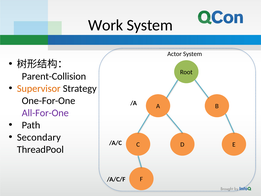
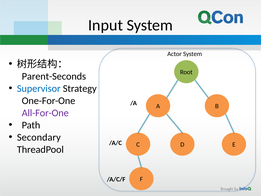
Work: Work -> Input
Parent-Collision: Parent-Collision -> Parent-Seconds
Supervisor colour: orange -> blue
